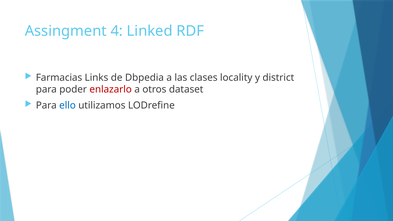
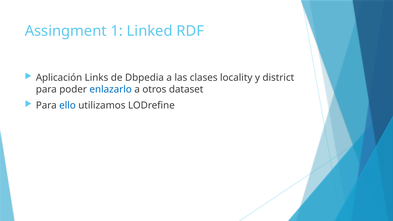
4: 4 -> 1
Farmacias: Farmacias -> Aplicación
enlazarlo colour: red -> blue
